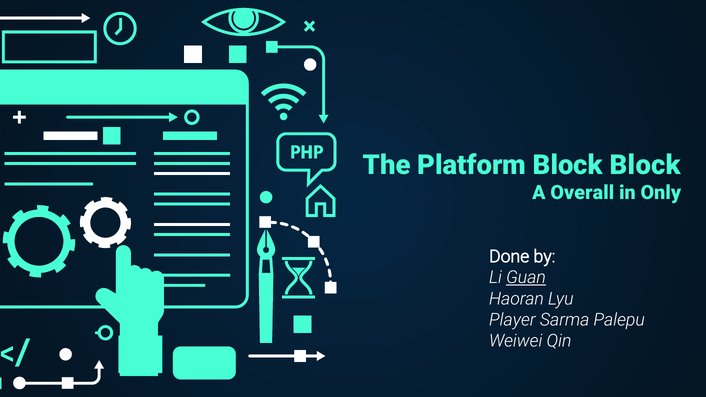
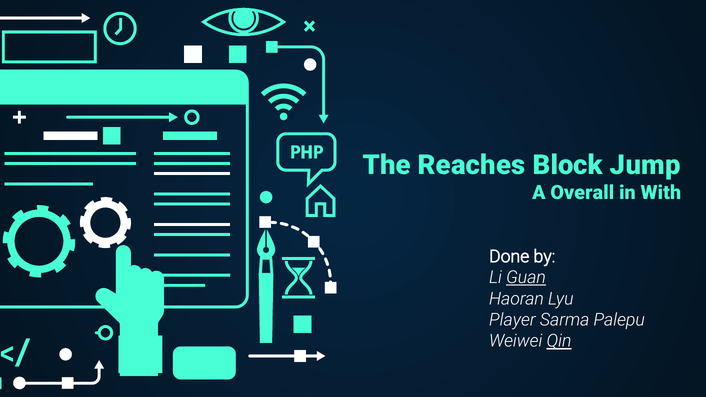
Platform: Platform -> Reaches
Block Block: Block -> Jump
Only: Only -> With
Qin underline: none -> present
